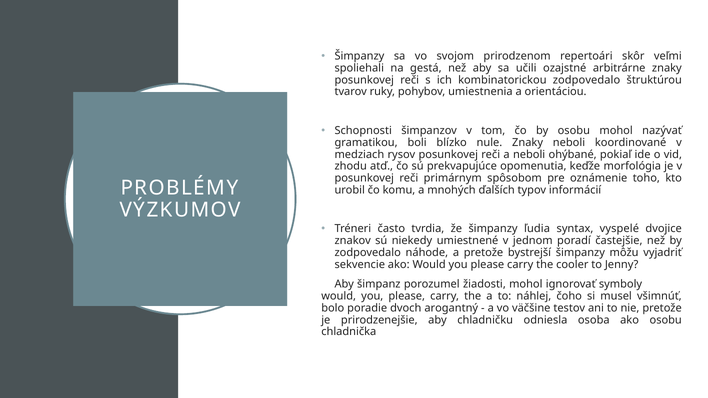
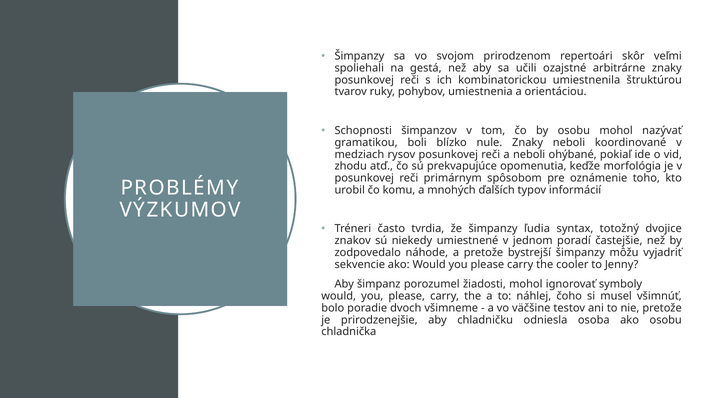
kombinatorickou zodpovedalo: zodpovedalo -> umiestnenila
vyspelé: vyspelé -> totožný
arogantný: arogantný -> všimneme
